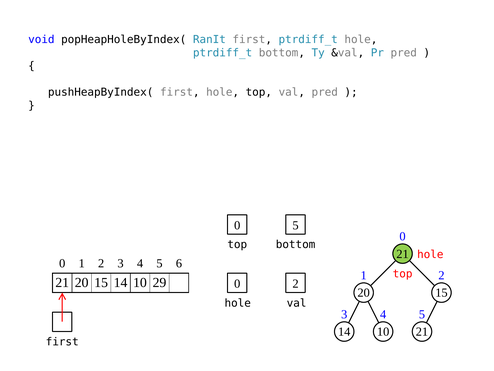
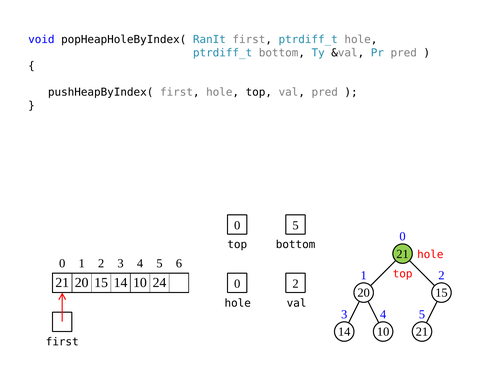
29: 29 -> 24
